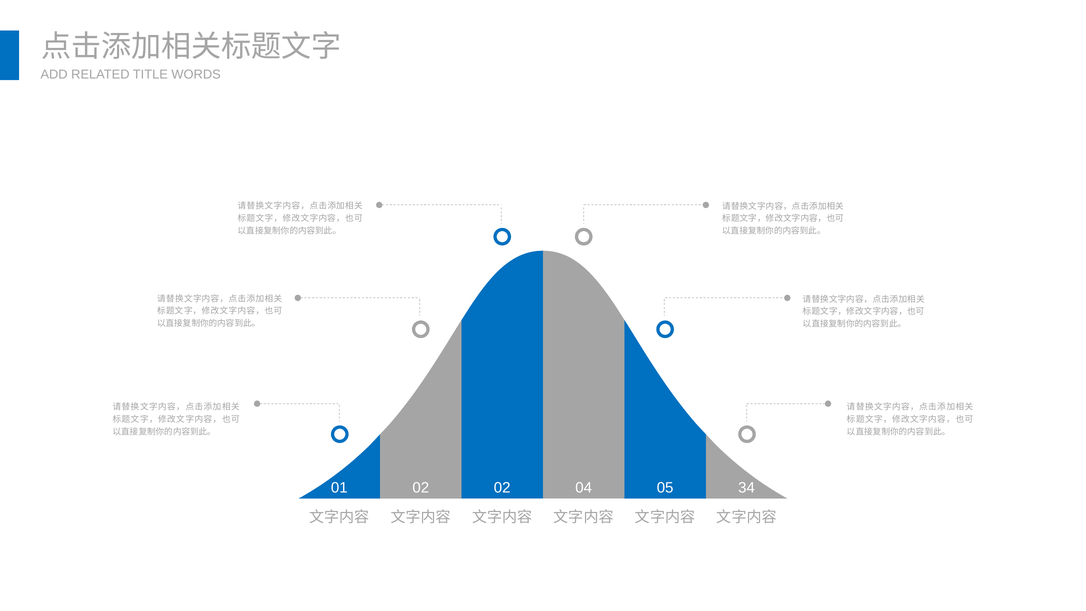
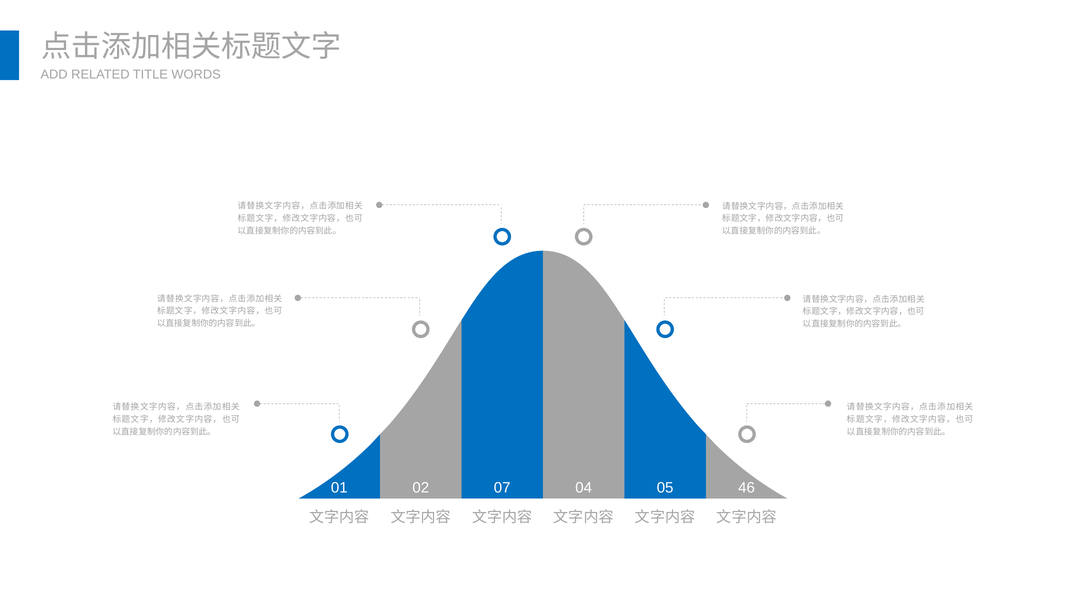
02 02: 02 -> 07
34: 34 -> 46
